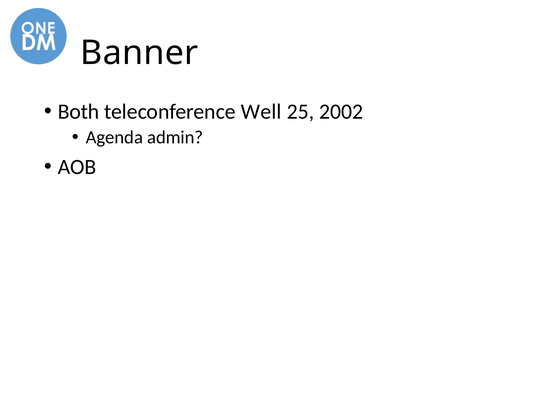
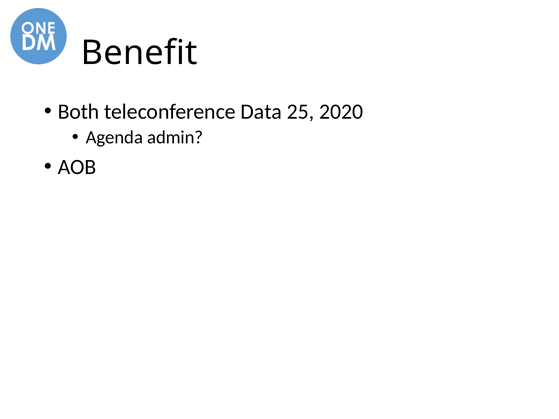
Banner: Banner -> Benefit
Well: Well -> Data
2002: 2002 -> 2020
